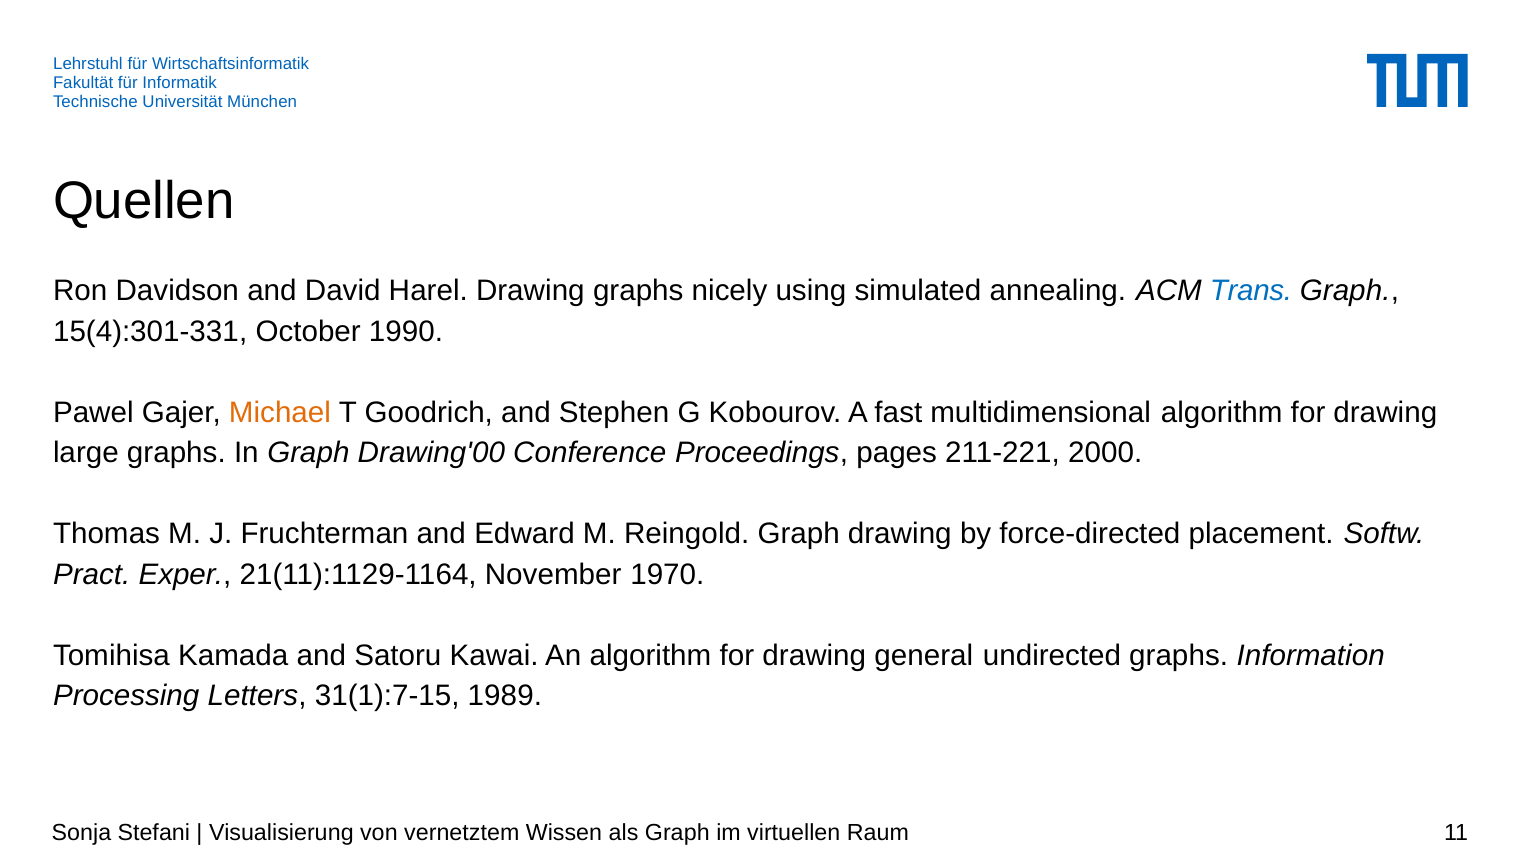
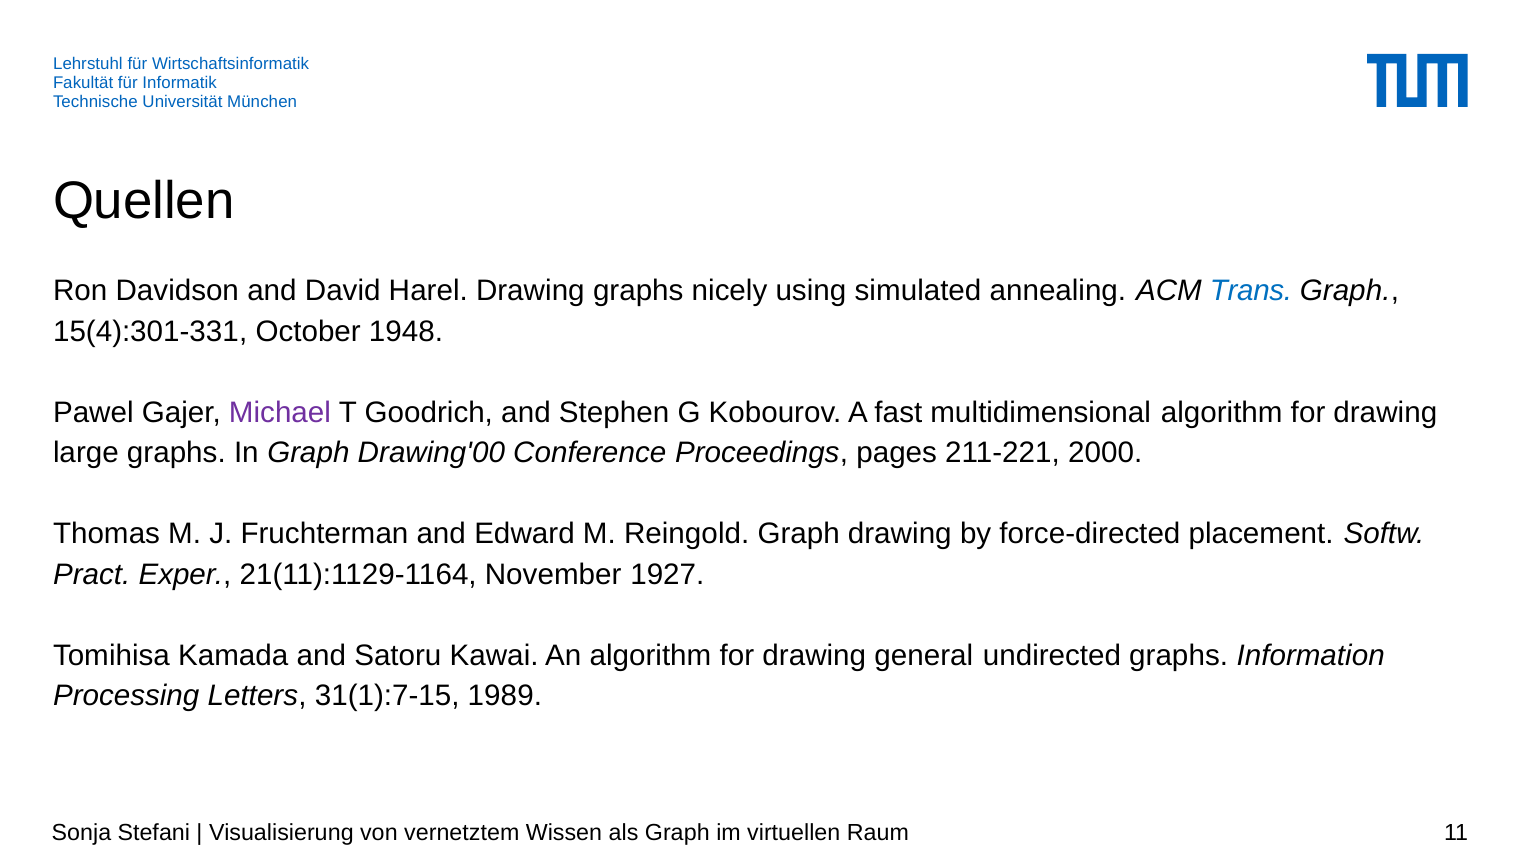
1990: 1990 -> 1948
Michael colour: orange -> purple
1970: 1970 -> 1927
